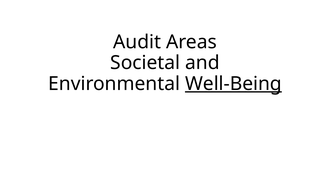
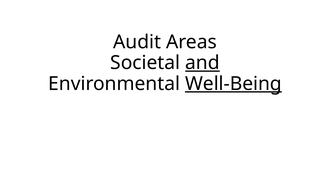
and underline: none -> present
